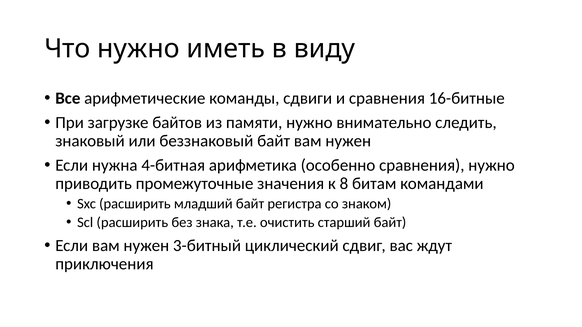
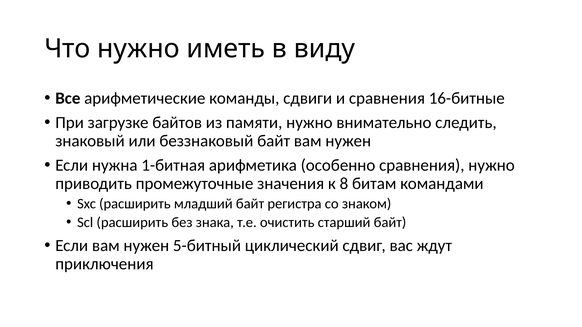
4-битная: 4-битная -> 1-битная
3-битный: 3-битный -> 5-битный
